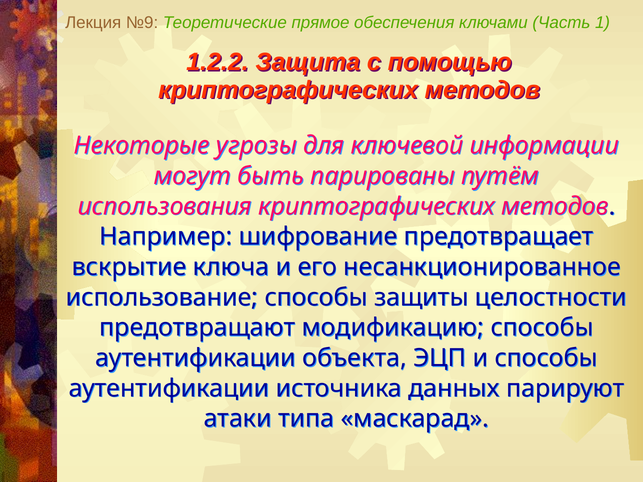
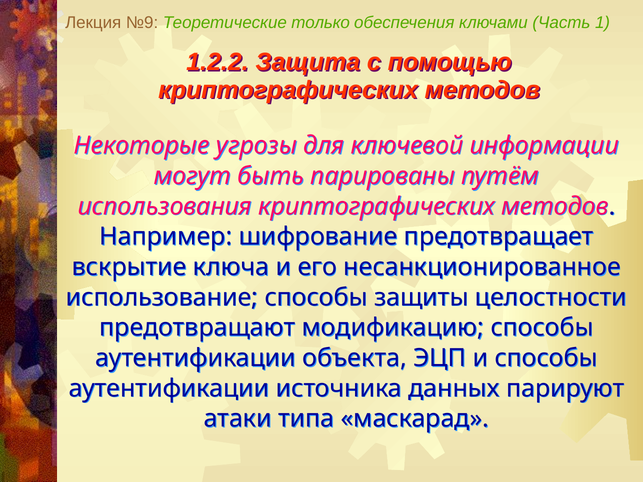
прямое: прямое -> только
